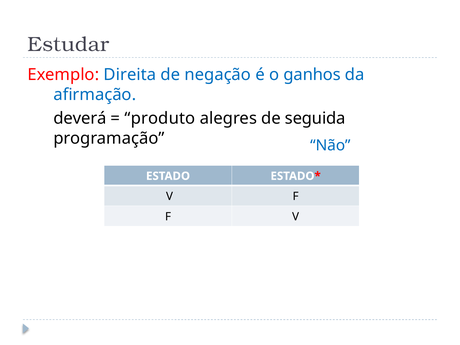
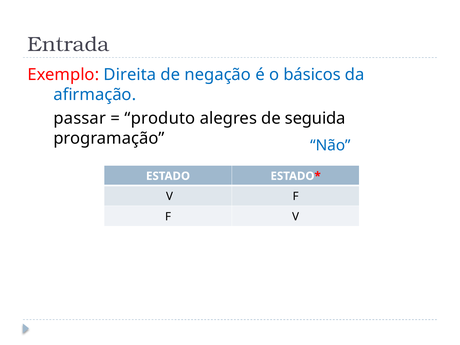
Estudar: Estudar -> Entrada
ganhos: ganhos -> básicos
deverá: deverá -> passar
